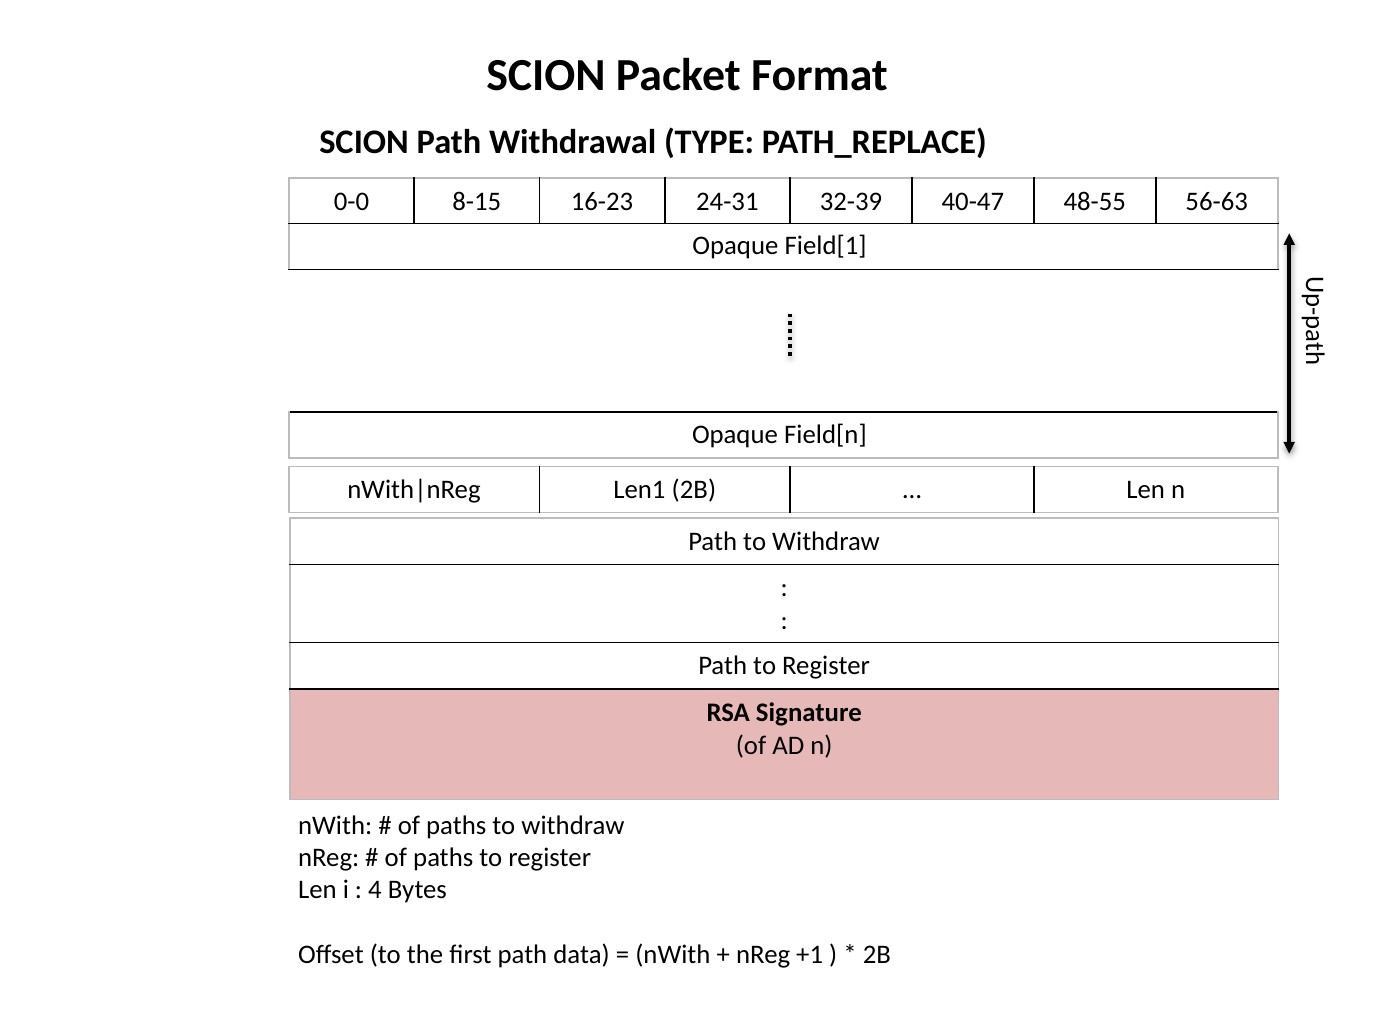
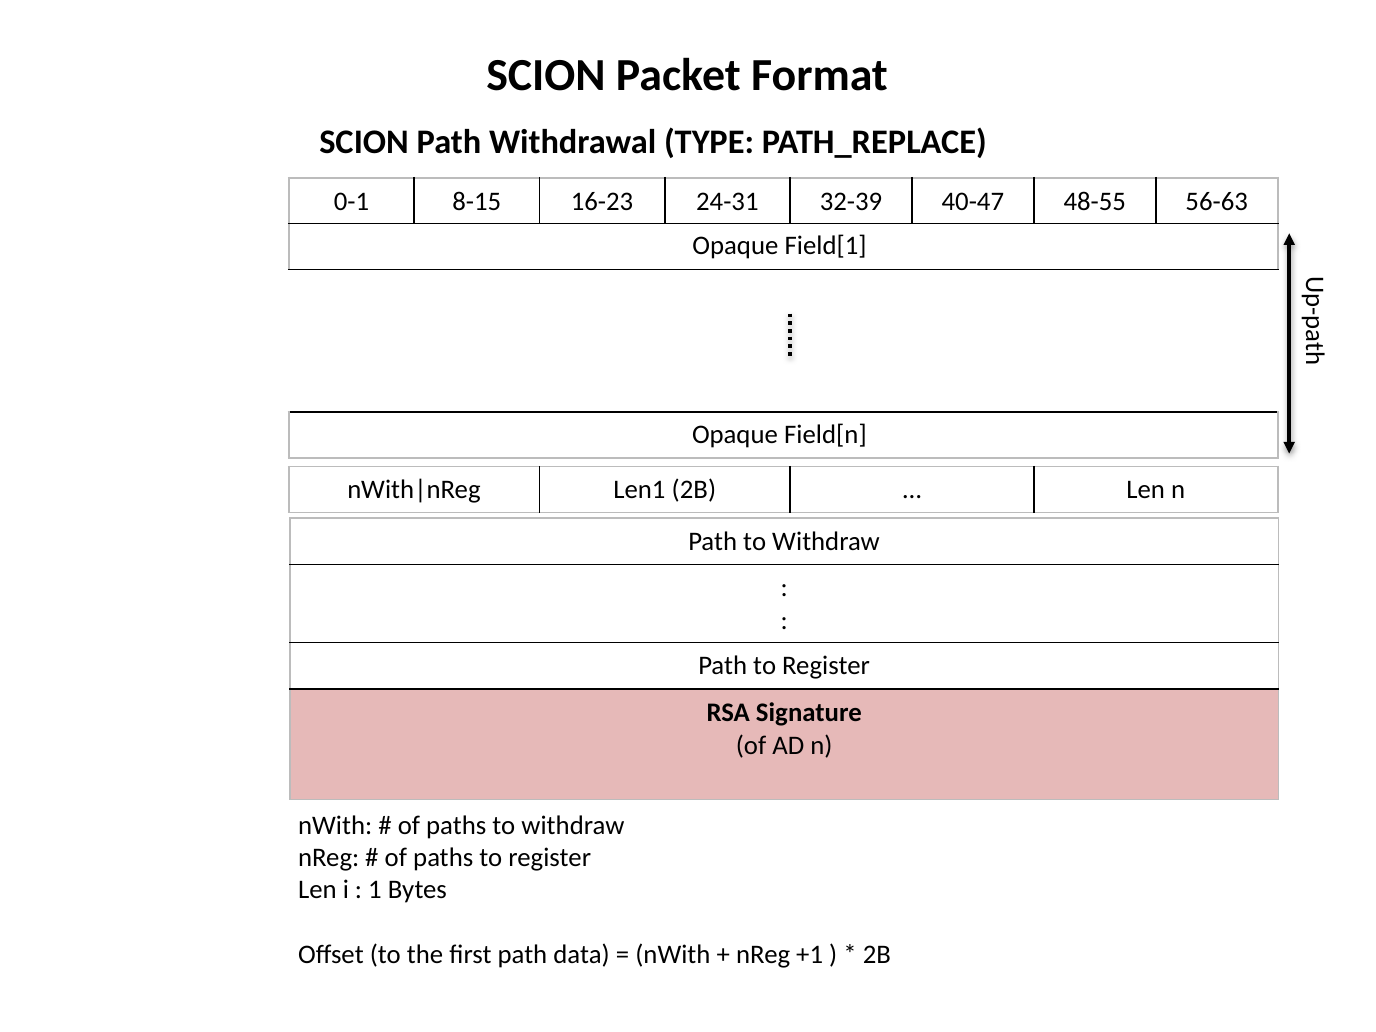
0-0: 0-0 -> 0-1
4: 4 -> 1
